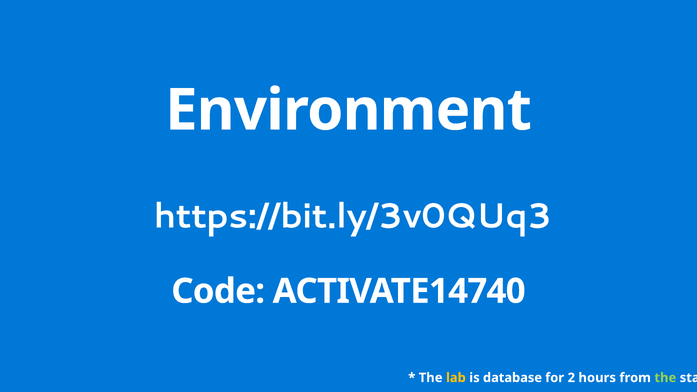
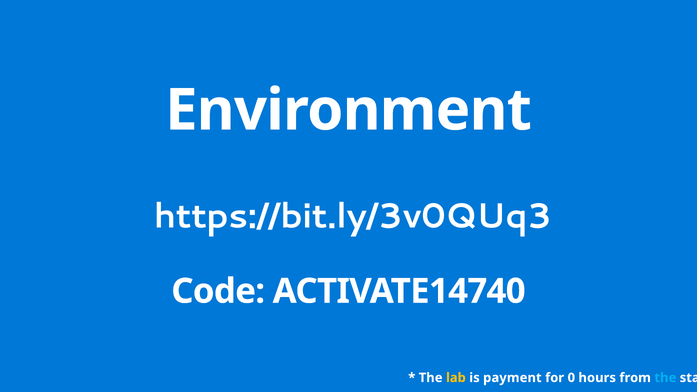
database: database -> payment
2: 2 -> 0
the at (665, 378) colour: light green -> light blue
